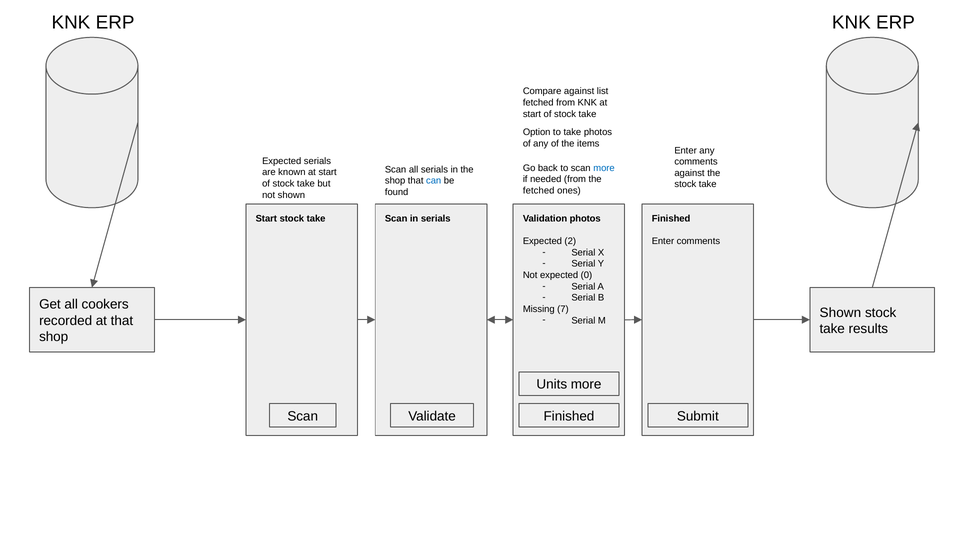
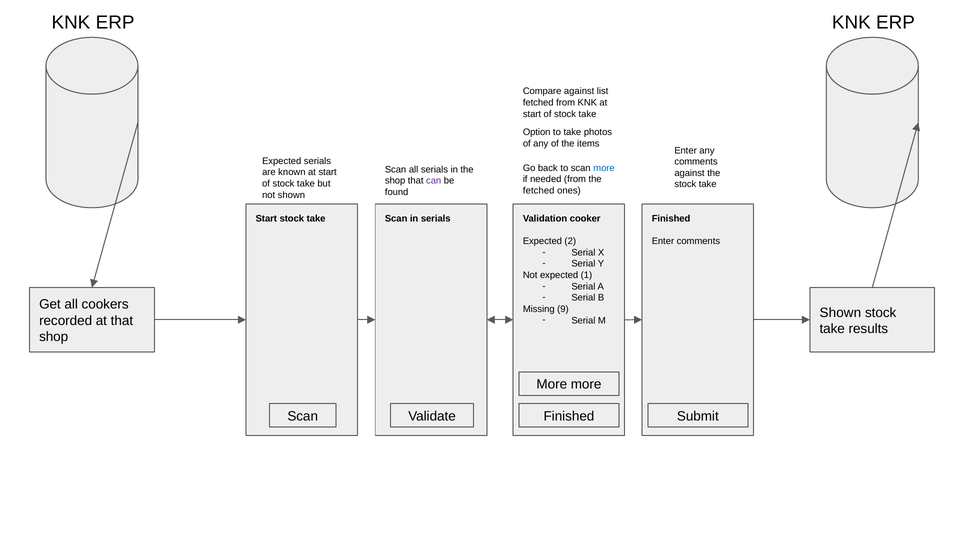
can colour: blue -> purple
Validation photos: photos -> cooker
0: 0 -> 1
7: 7 -> 9
Units at (552, 385): Units -> More
